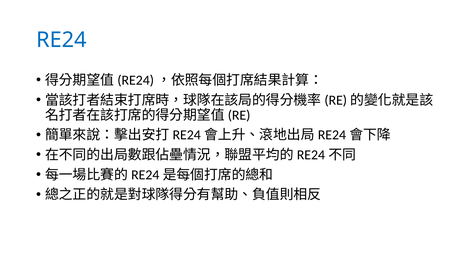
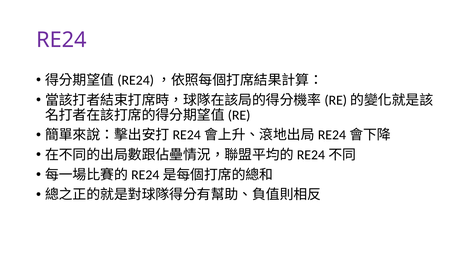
RE24 colour: blue -> purple
